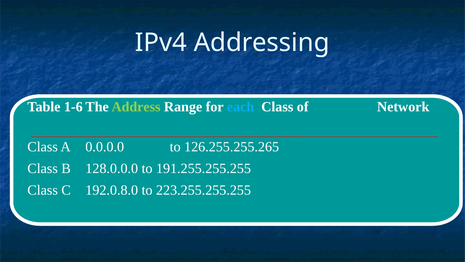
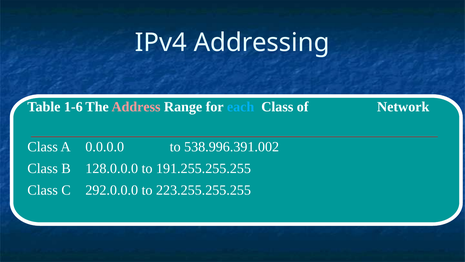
Address colour: light green -> pink
126.255.255.265: 126.255.255.265 -> 538.996.391.002
192.0.8.0: 192.0.8.0 -> 292.0.0.0
